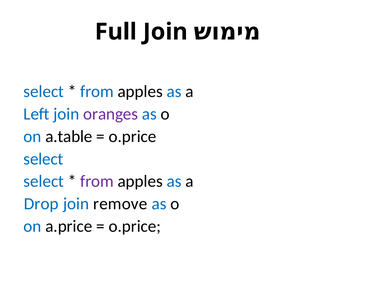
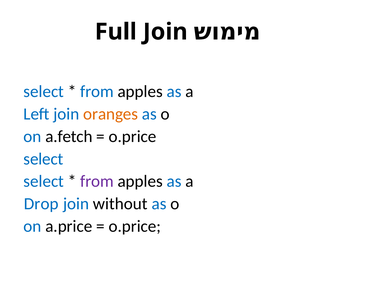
oranges colour: purple -> orange
a.table: a.table -> a.fetch
remove: remove -> without
